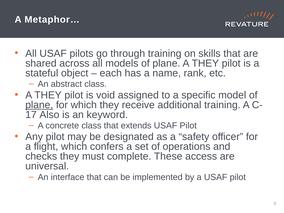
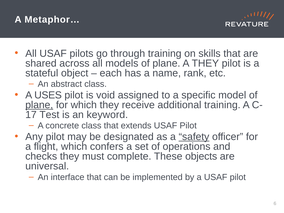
THEY at (48, 95): THEY -> USES
Also: Also -> Test
safety underline: none -> present
access: access -> objects
